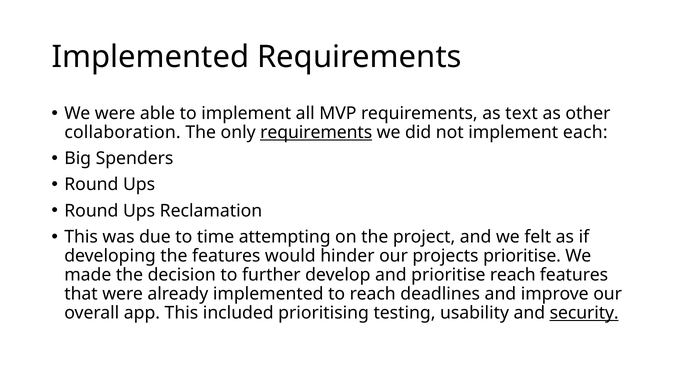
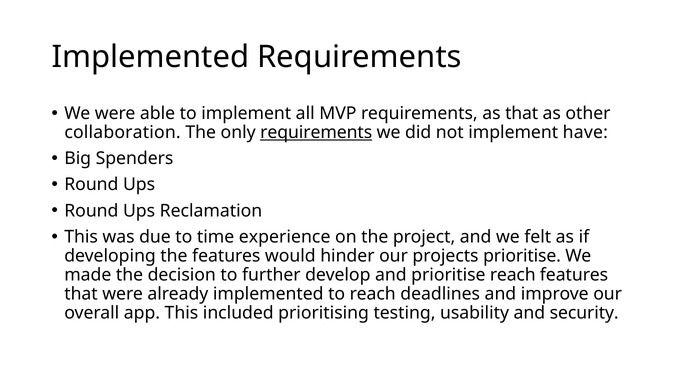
as text: text -> that
each: each -> have
attempting: attempting -> experience
security underline: present -> none
